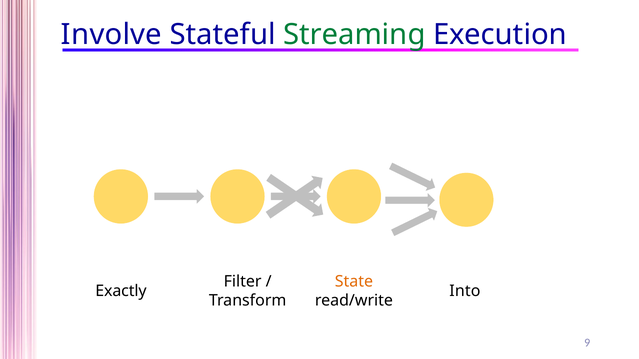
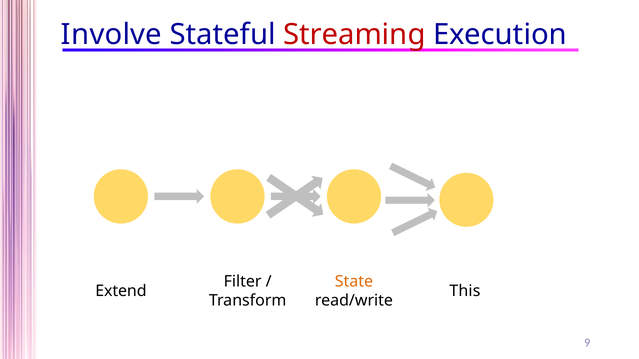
Streaming colour: green -> red
Exactly: Exactly -> Extend
Into: Into -> This
